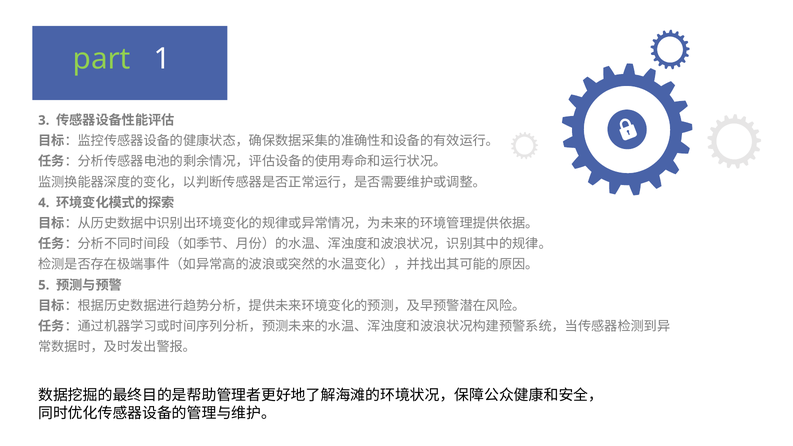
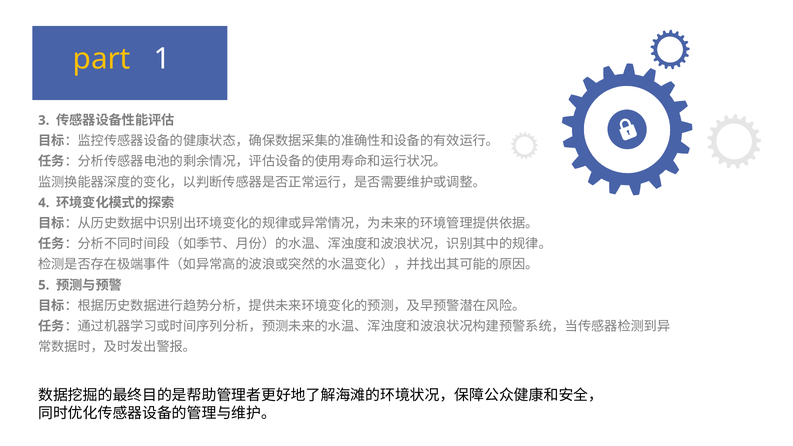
part colour: light green -> yellow
